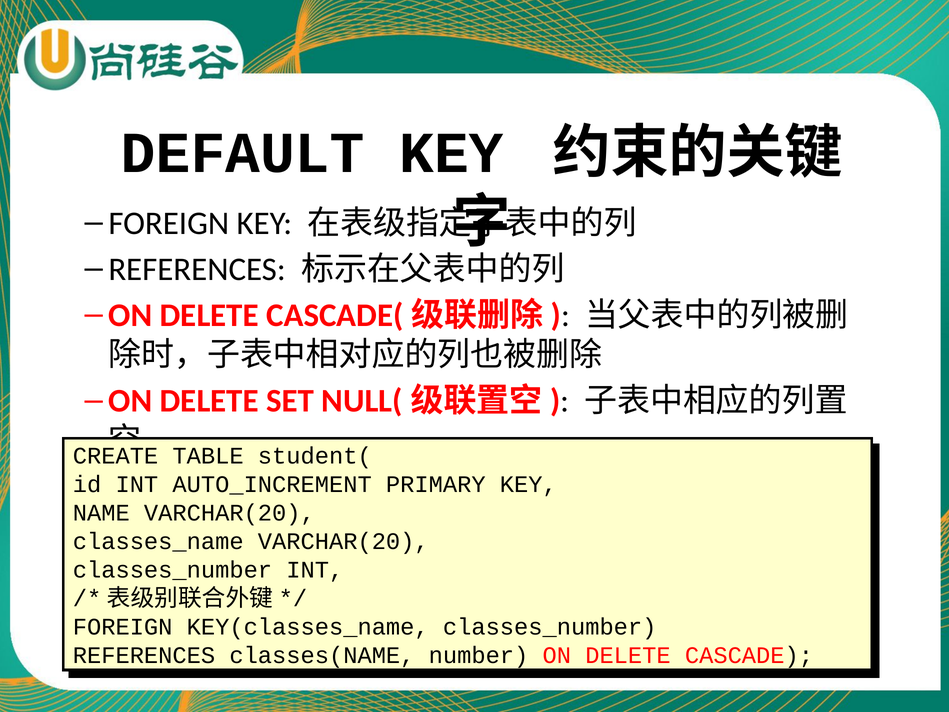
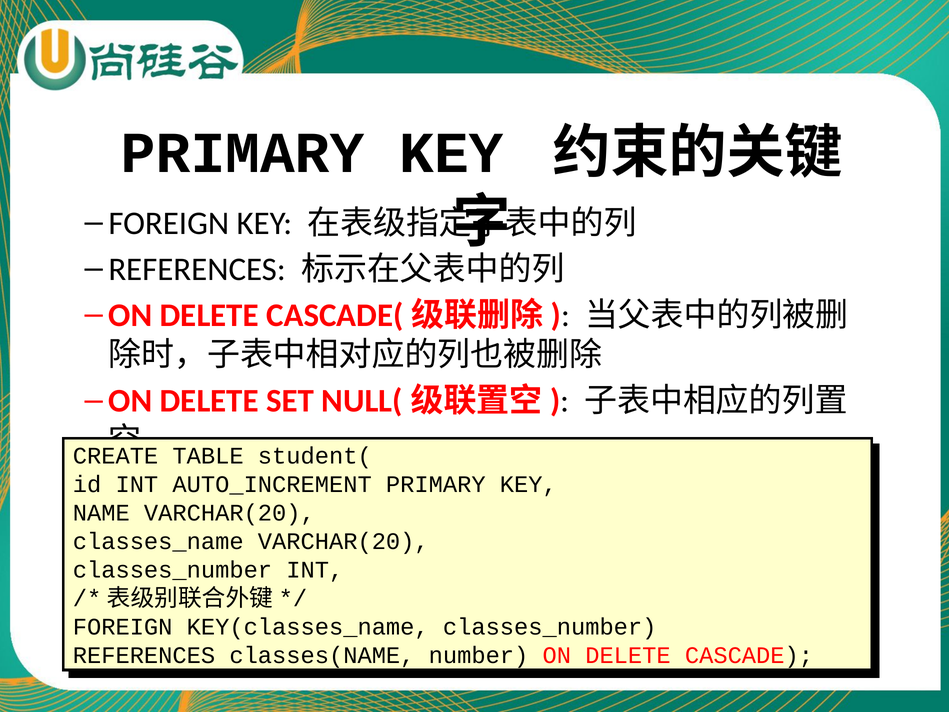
DEFAULT at (243, 153): DEFAULT -> PRIMARY
